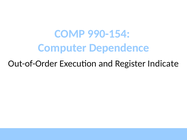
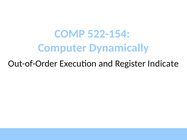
990-154: 990-154 -> 522-154
Dependence: Dependence -> Dynamically
